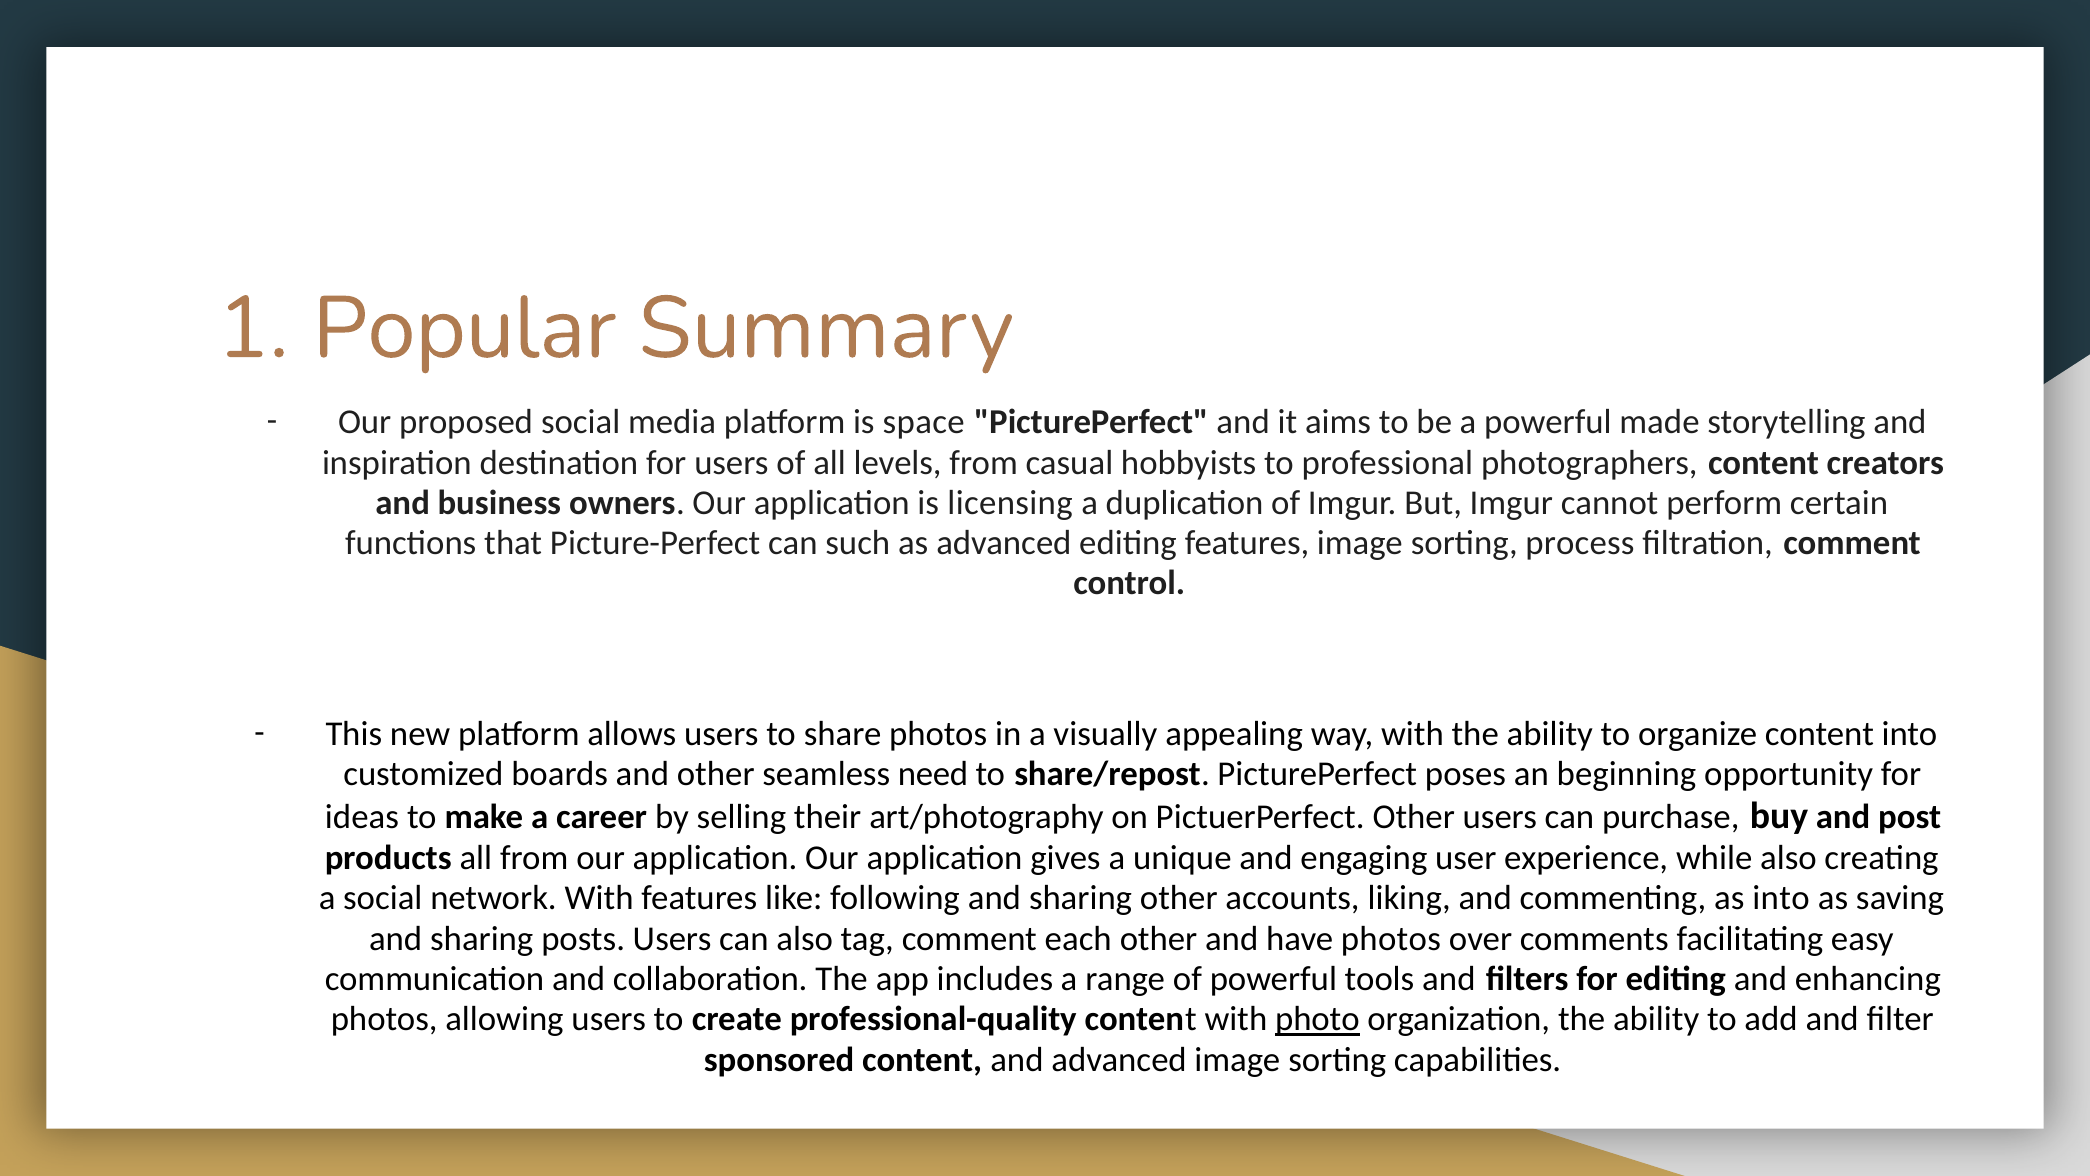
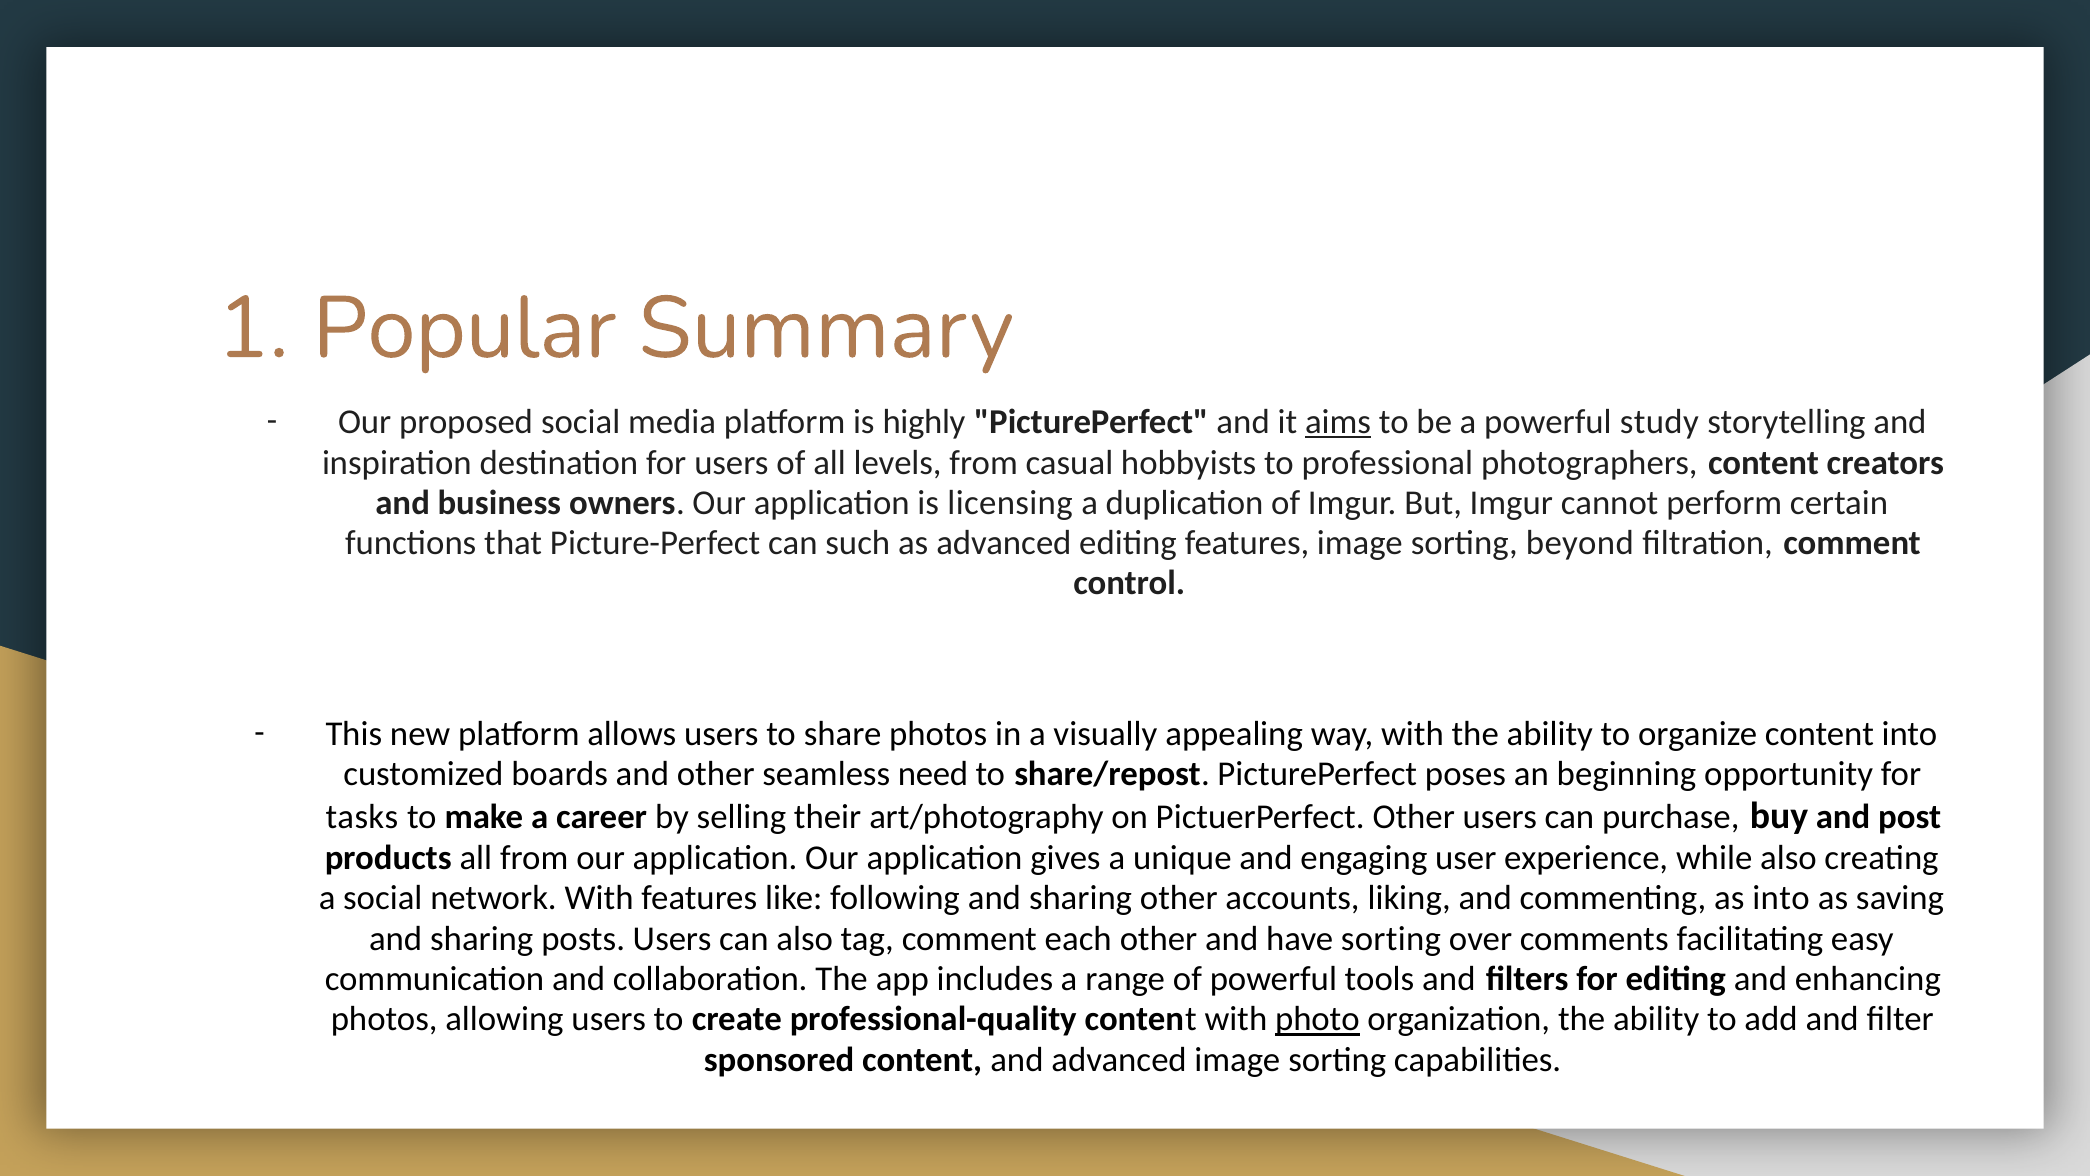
space: space -> highly
aims underline: none -> present
made: made -> study
process: process -> beyond
ideas: ideas -> tasks
have photos: photos -> sorting
